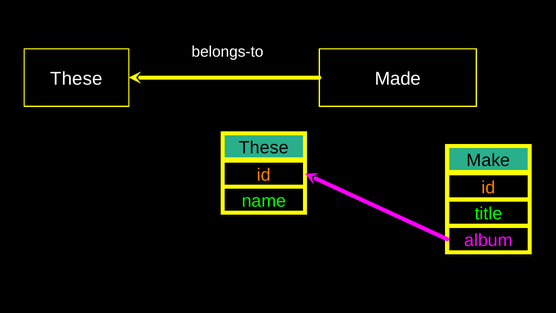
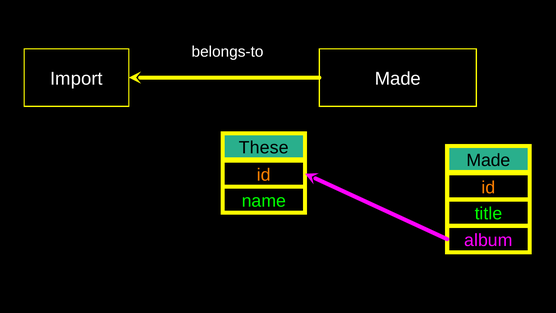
These at (76, 79): These -> Import
Make at (488, 160): Make -> Made
